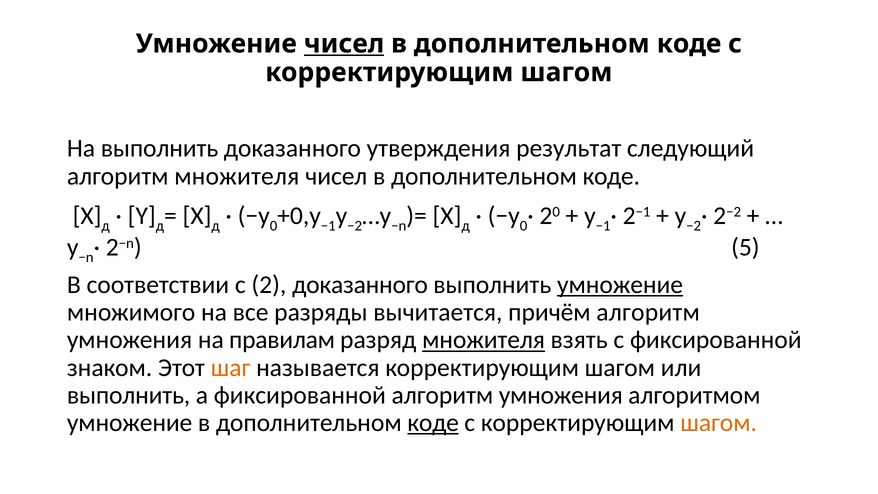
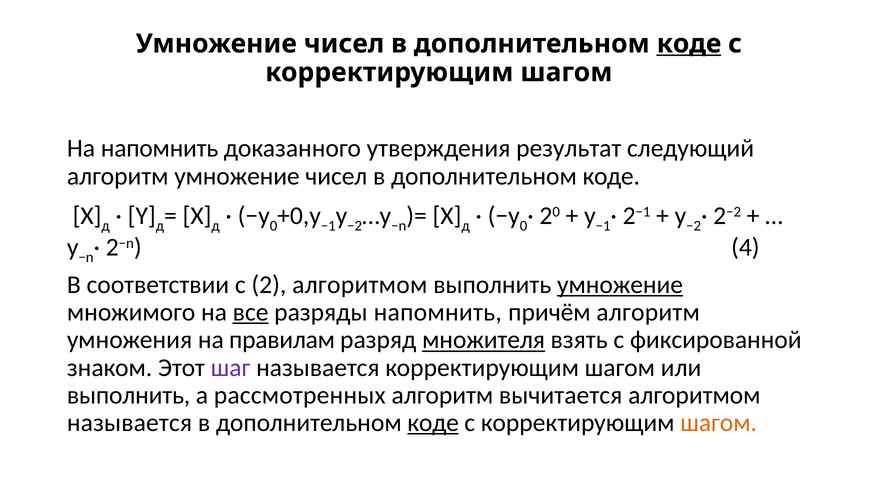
чисел at (344, 44) underline: present -> none
коде at (689, 44) underline: none -> present
На выполнить: выполнить -> напомнить
алгоритм множителя: множителя -> умножение
5: 5 -> 4
2 доказанного: доказанного -> алгоритмом
все underline: none -> present
разряды вычитается: вычитается -> напомнить
шаг colour: orange -> purple
а фиксированной: фиксированной -> рассмотренных
умножения at (561, 395): умножения -> вычитается
умножение at (130, 423): умножение -> называется
